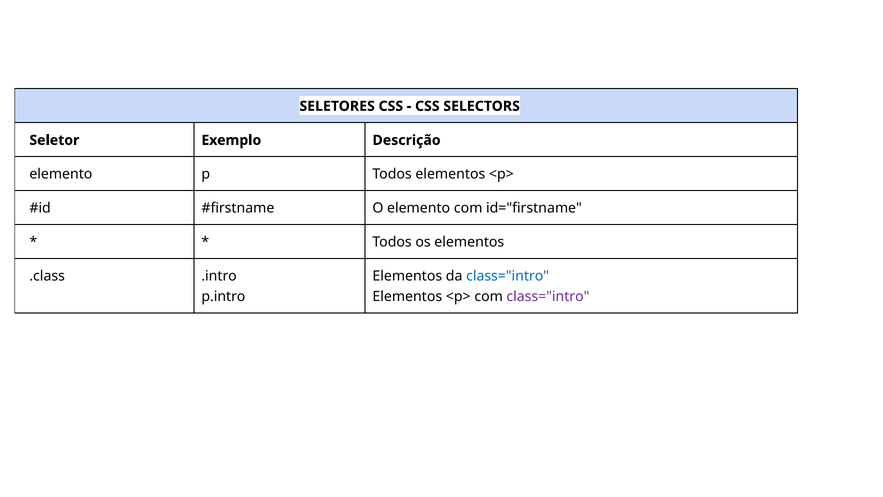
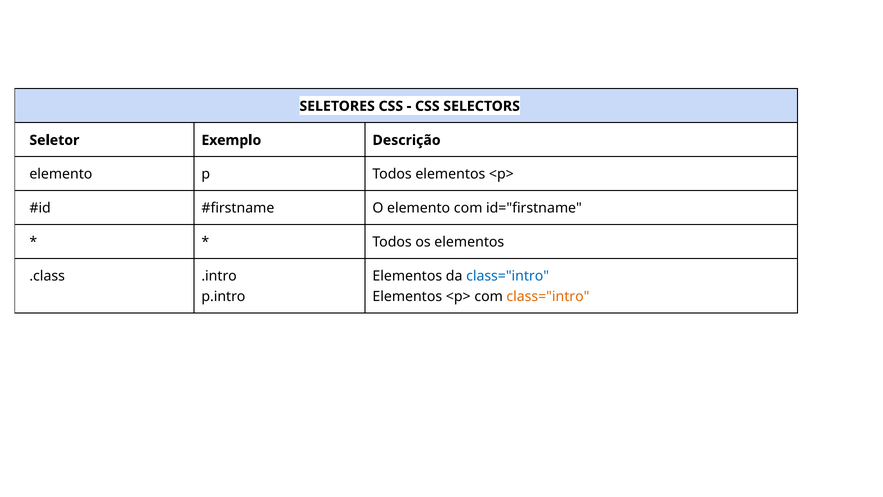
class="intro at (548, 297) colour: purple -> orange
